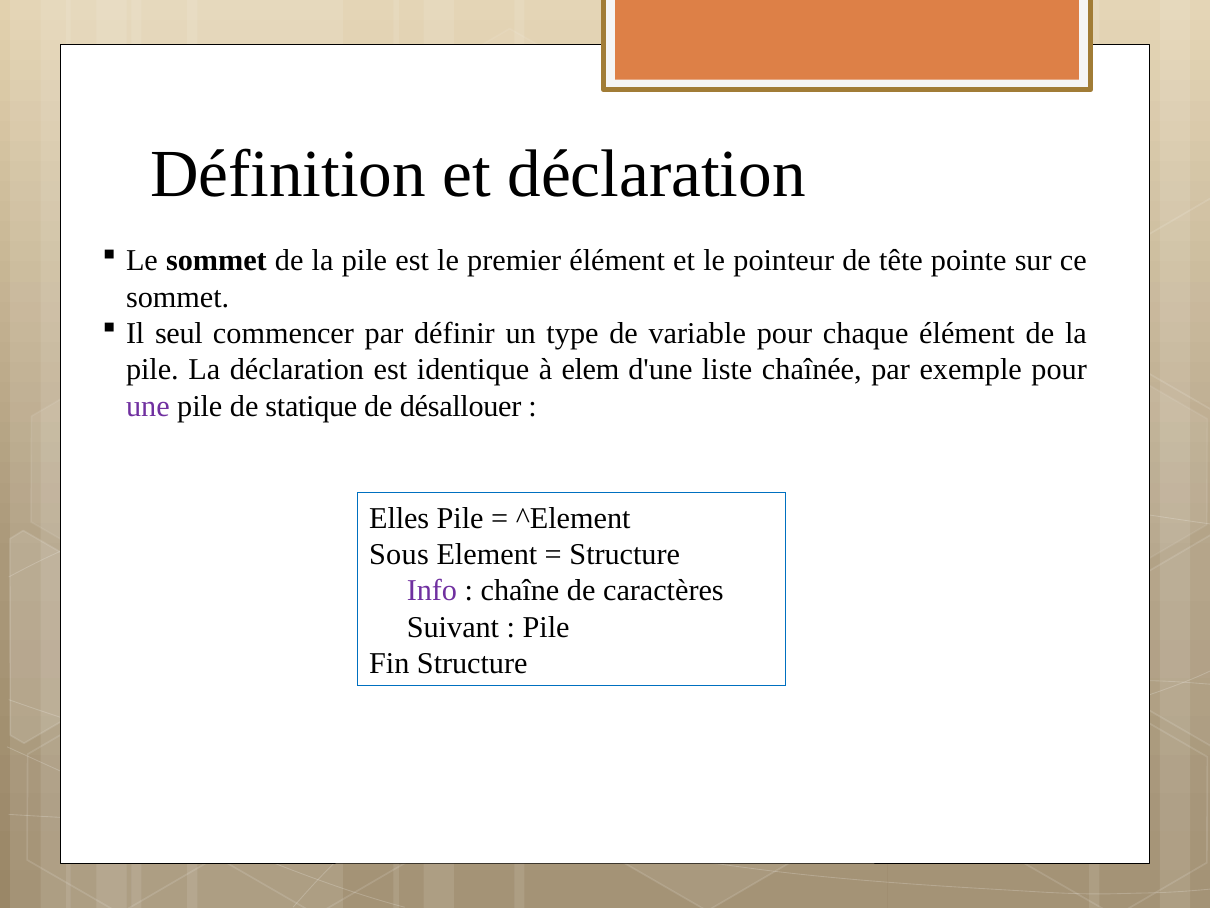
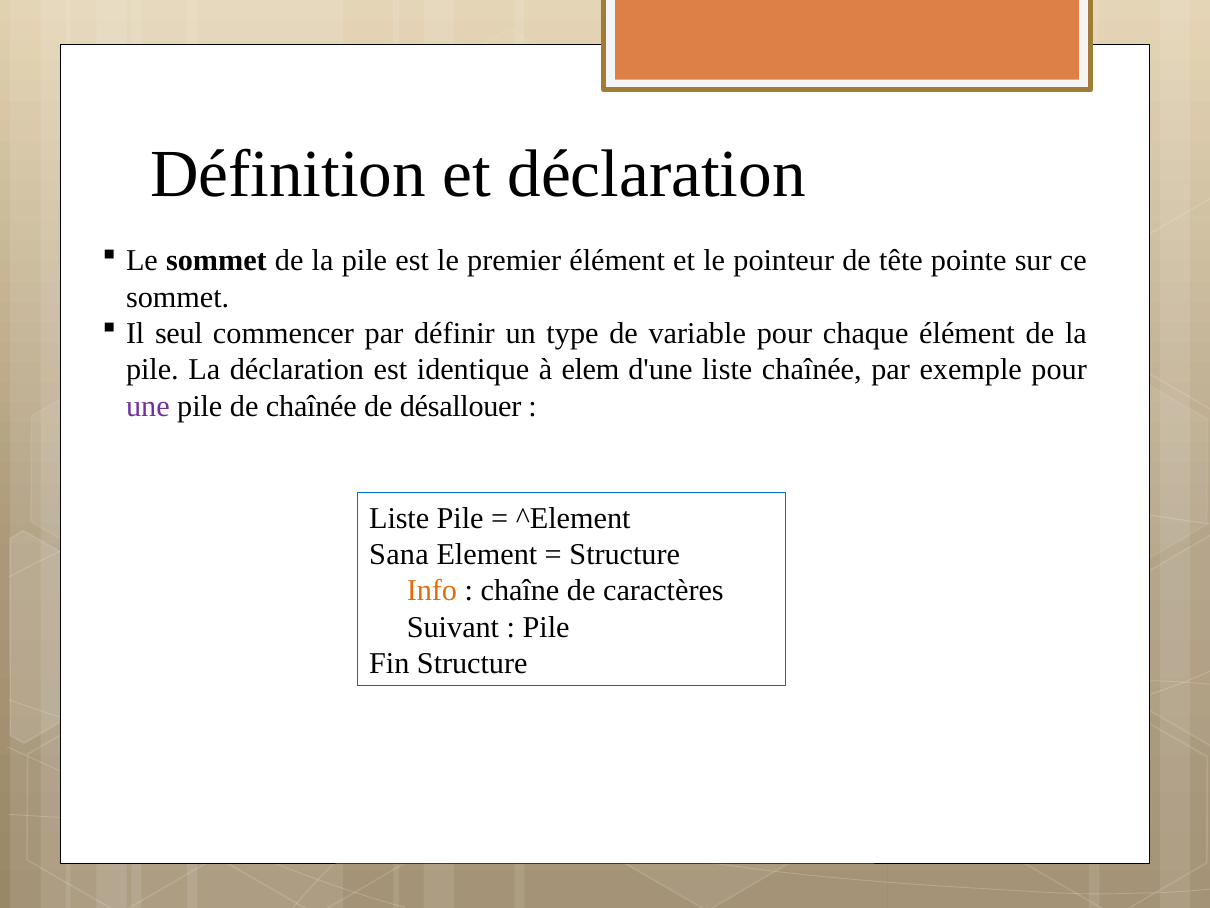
de statique: statique -> chaînée
Elles at (399, 518): Elles -> Liste
Sous: Sous -> Sana
Info colour: purple -> orange
